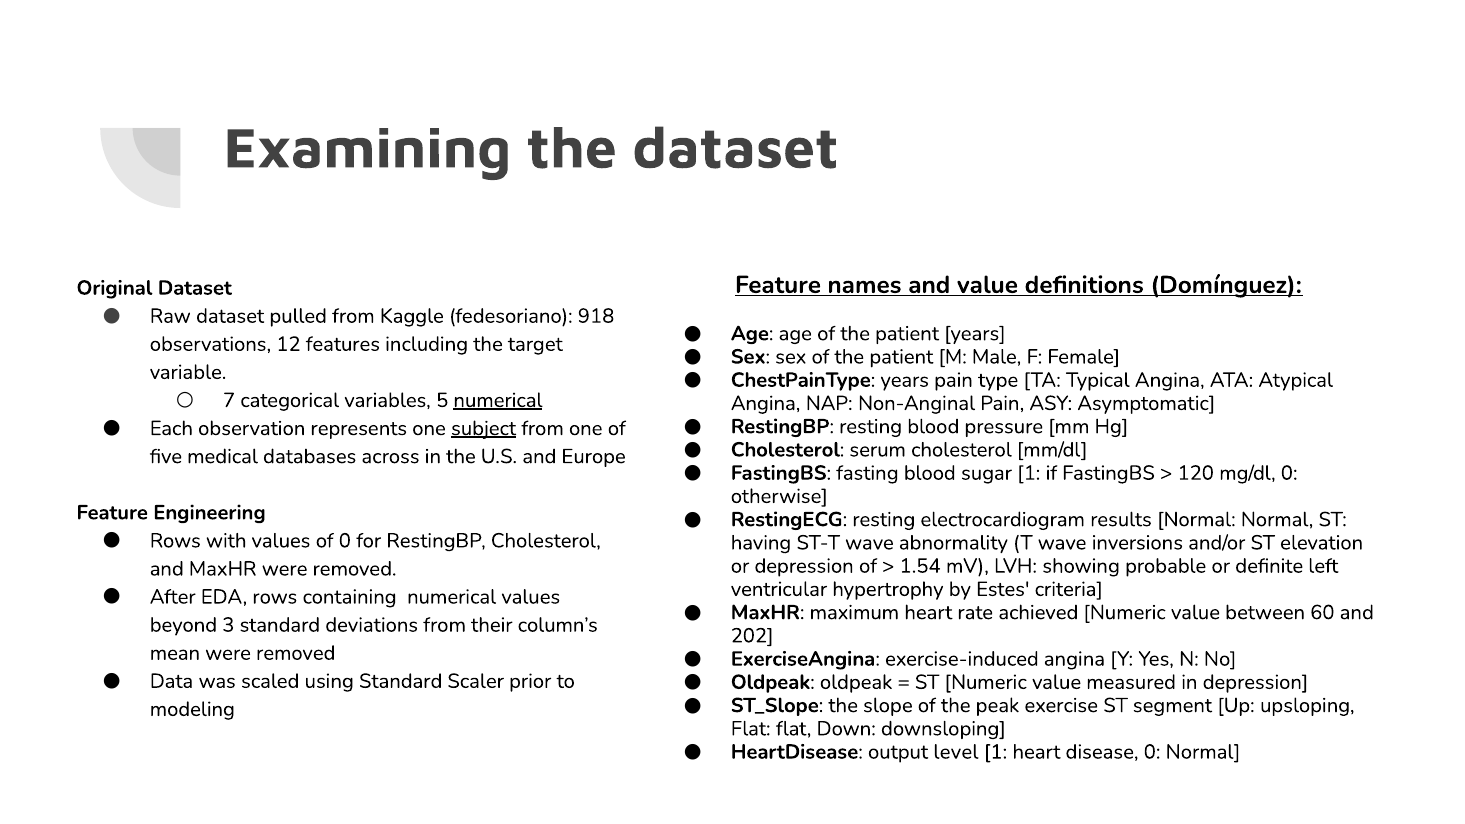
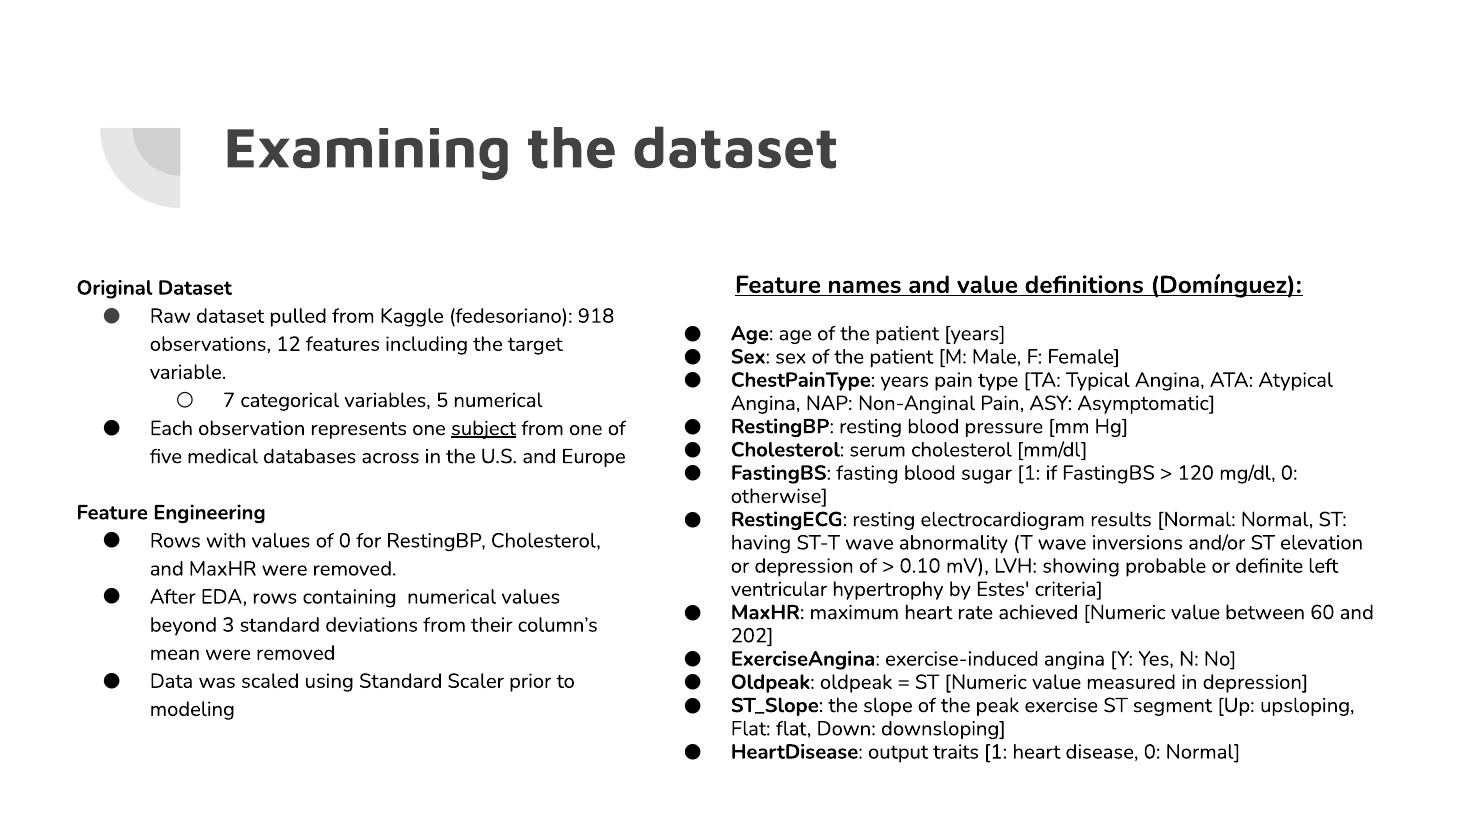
numerical at (498, 400) underline: present -> none
1.54: 1.54 -> 0.10
level: level -> traits
